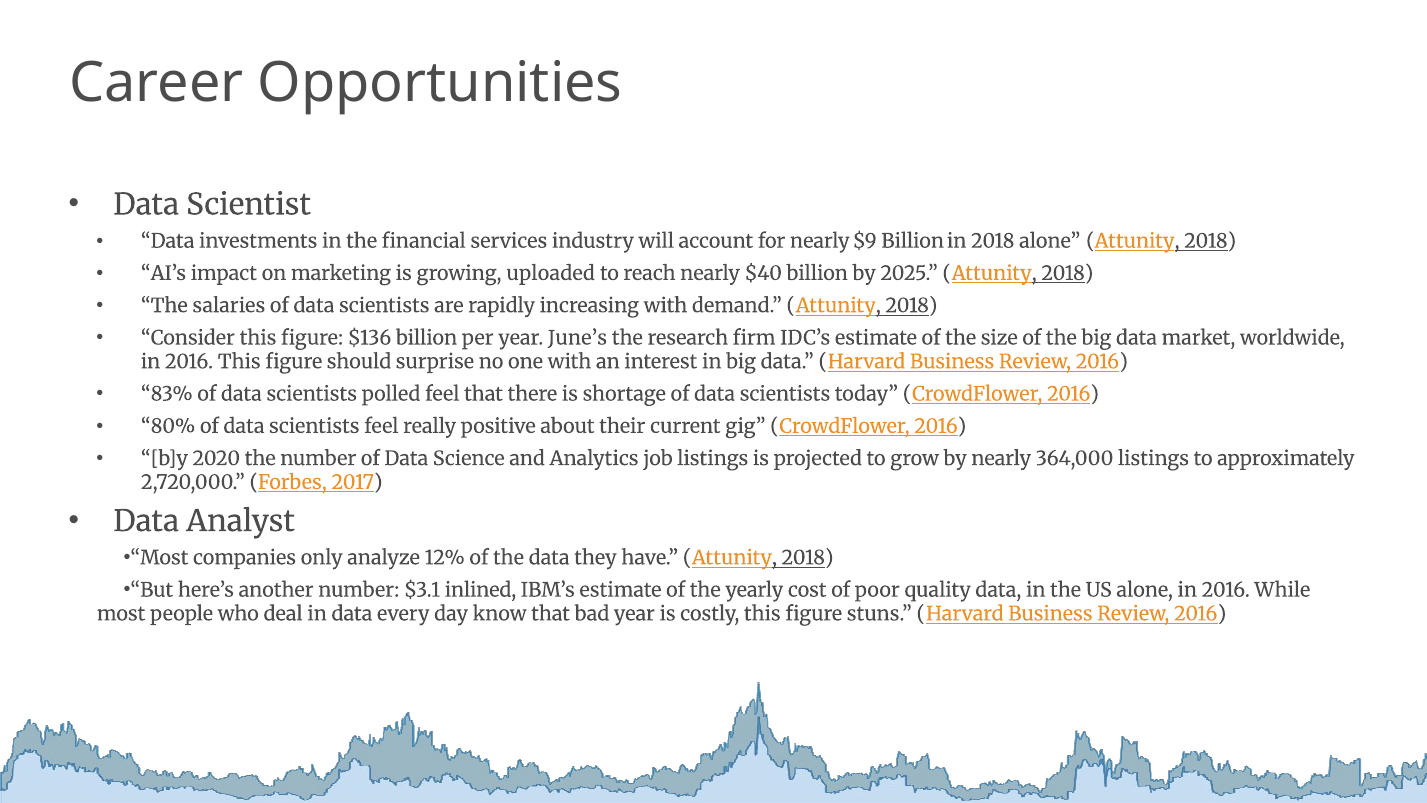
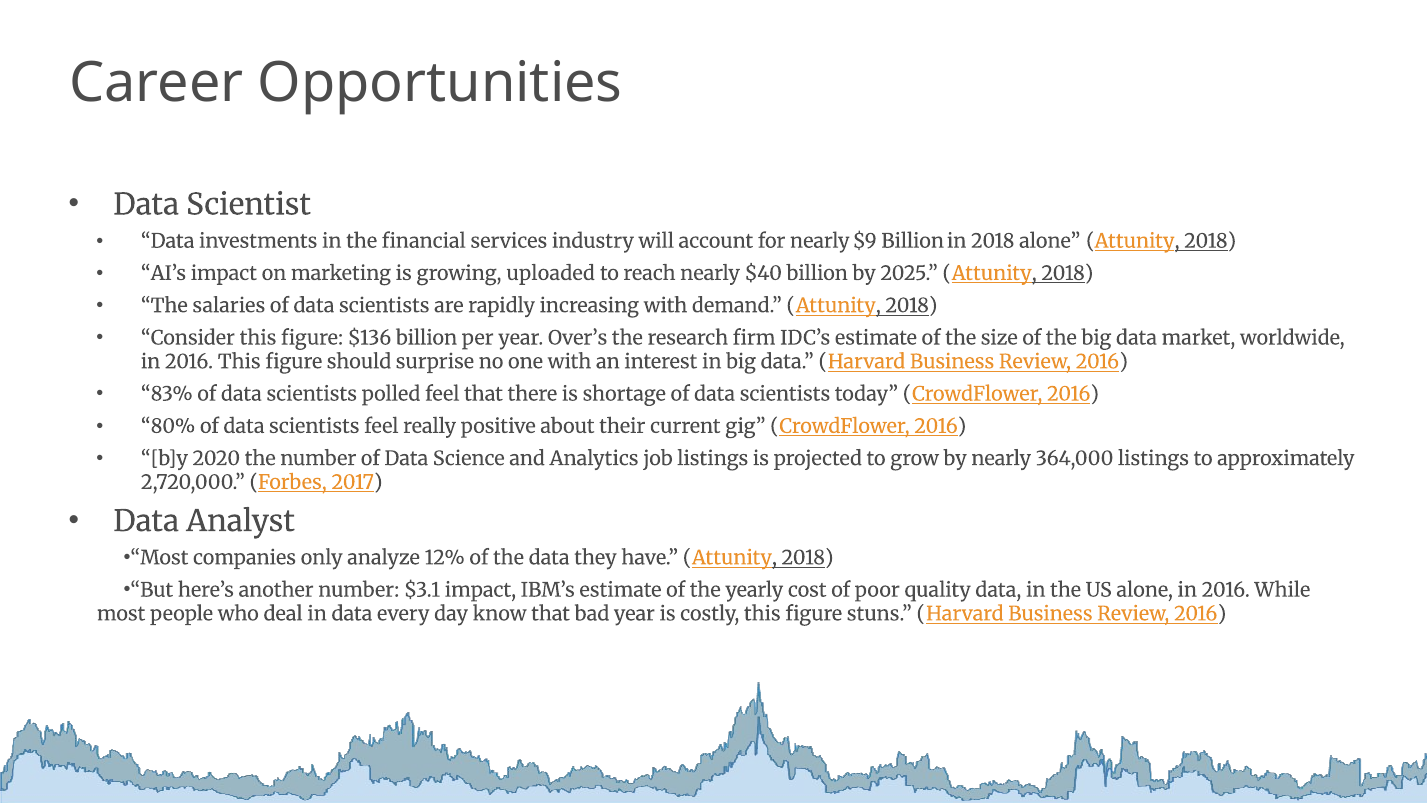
June’s: June’s -> Over’s
$3.1 inlined: inlined -> impact
